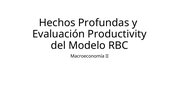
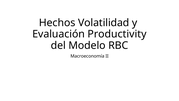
Profundas: Profundas -> Volatilidad
